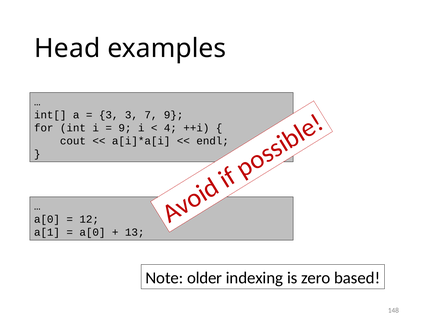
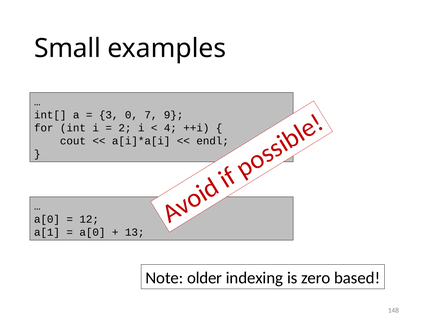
Head: Head -> Small
3 3: 3 -> 0
9 at (125, 128): 9 -> 2
